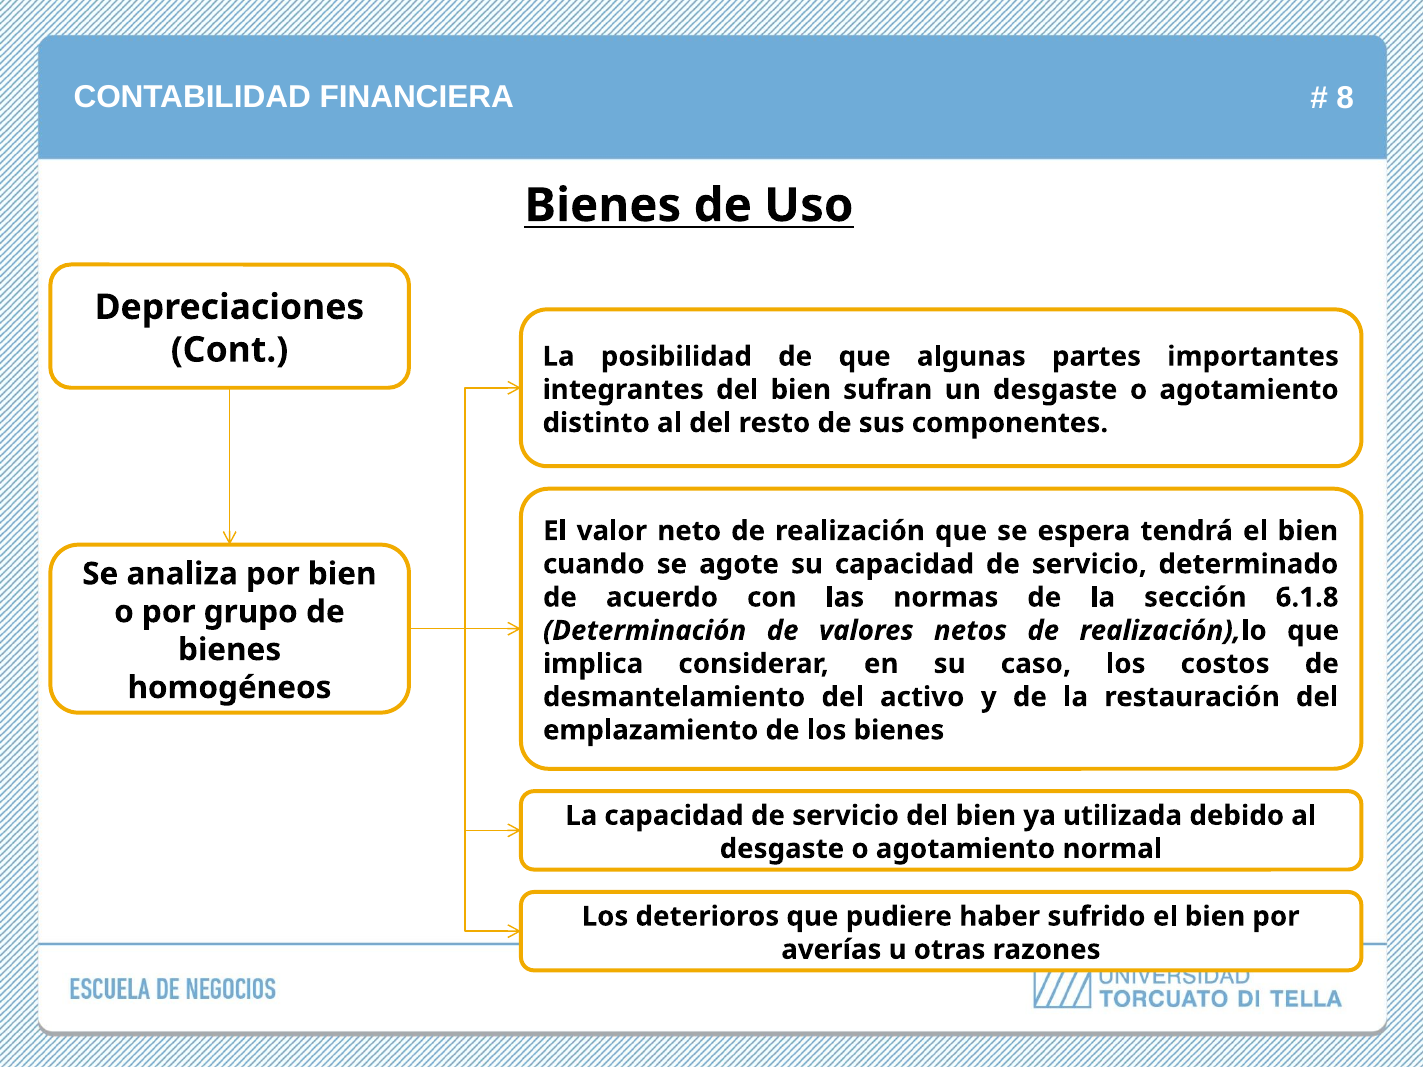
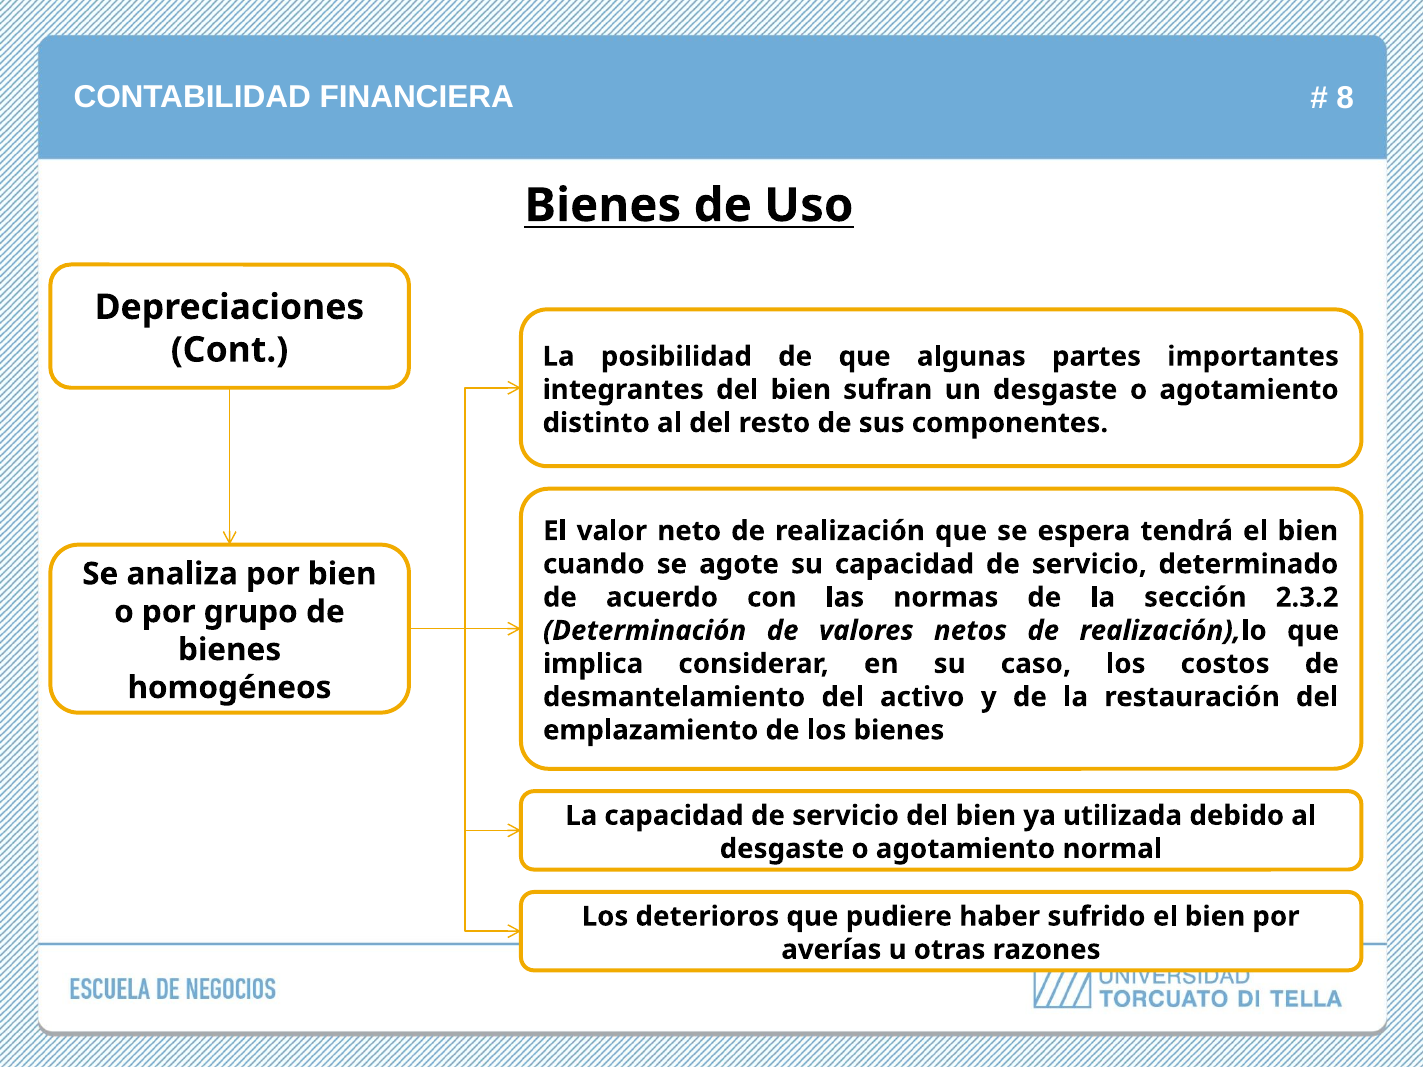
6.1.8: 6.1.8 -> 2.3.2
